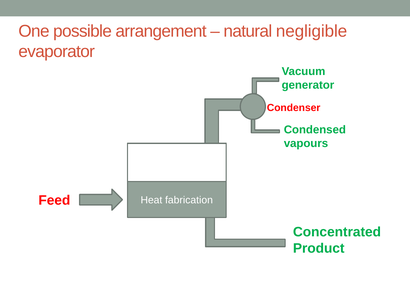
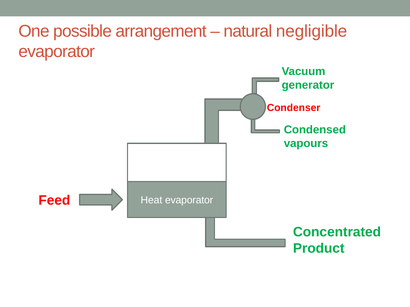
Heat fabrication: fabrication -> evaporator
